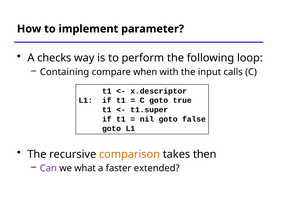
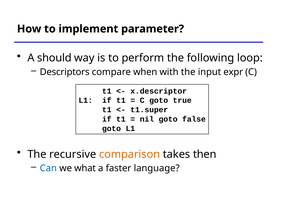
checks: checks -> should
Containing: Containing -> Descriptors
calls: calls -> expr
Can colour: purple -> blue
extended: extended -> language
